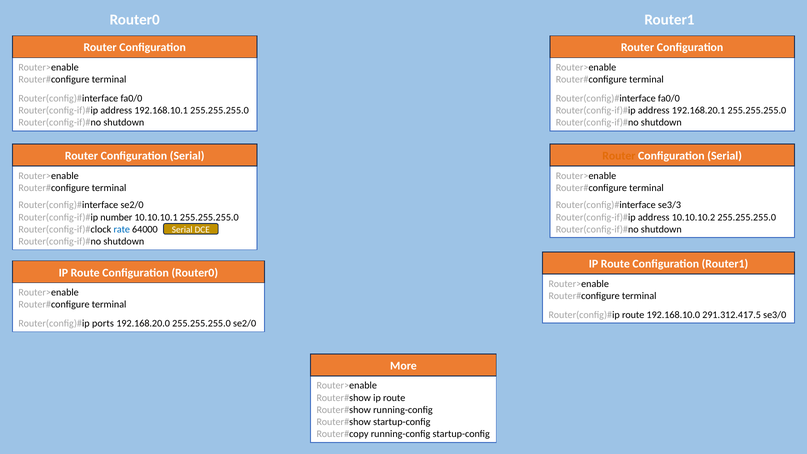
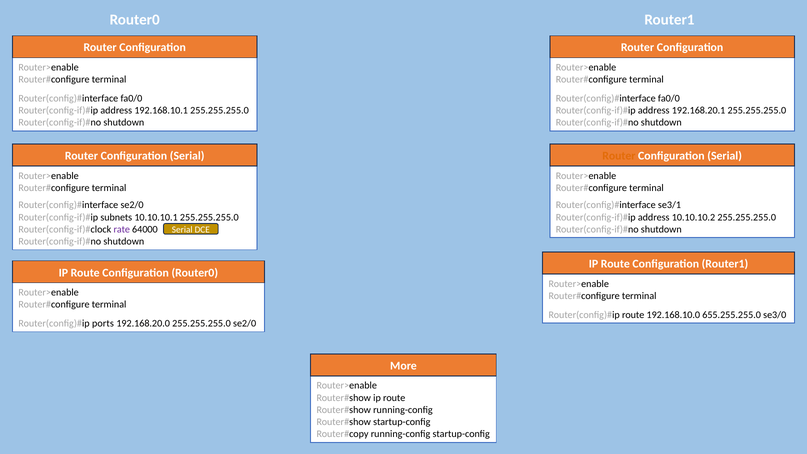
se3/3: se3/3 -> se3/1
number: number -> subnets
rate colour: blue -> purple
291.312.417.5: 291.312.417.5 -> 655.255.255.0
